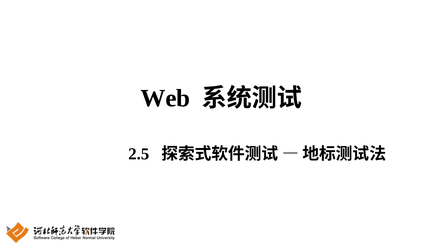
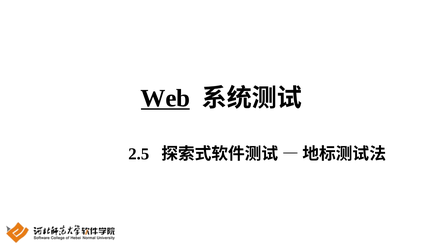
Web underline: none -> present
